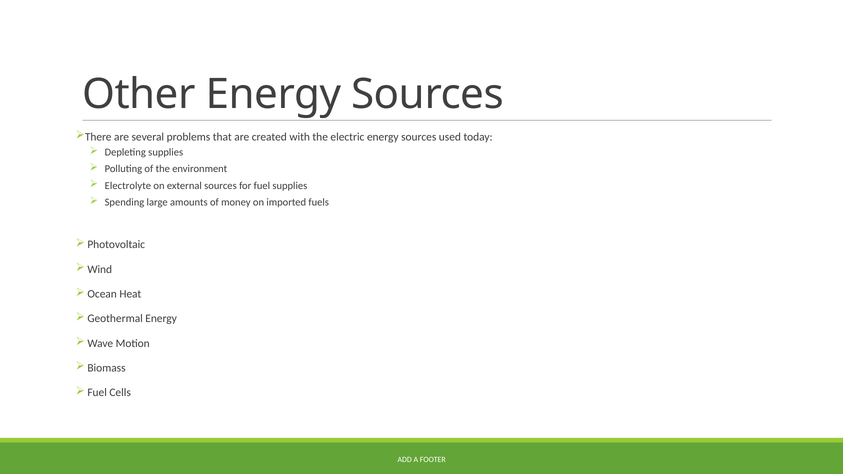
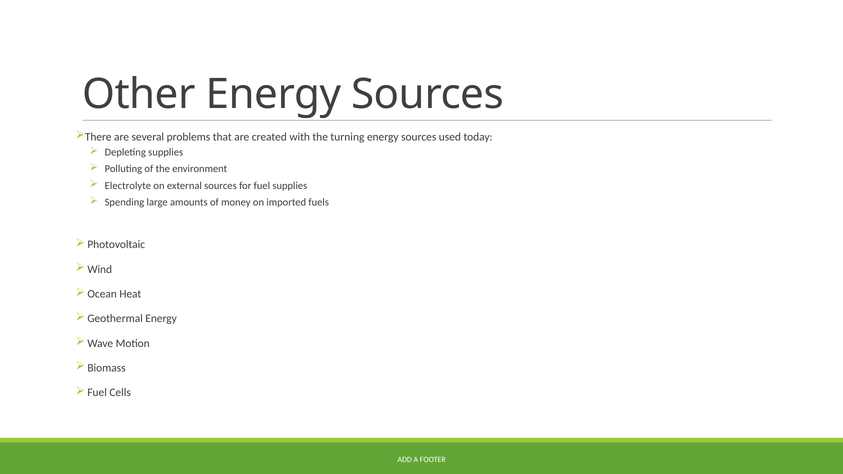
electric: electric -> turning
